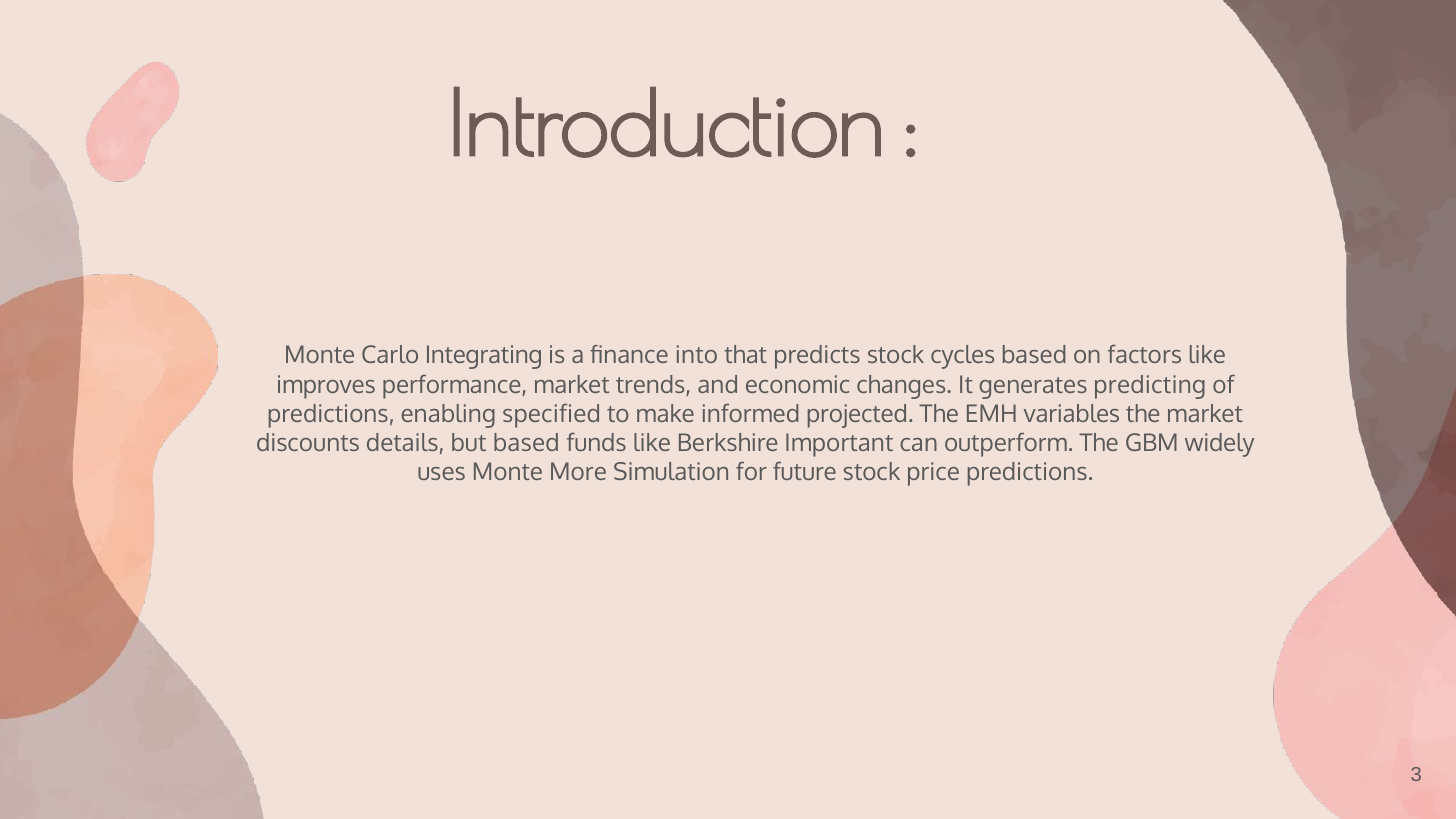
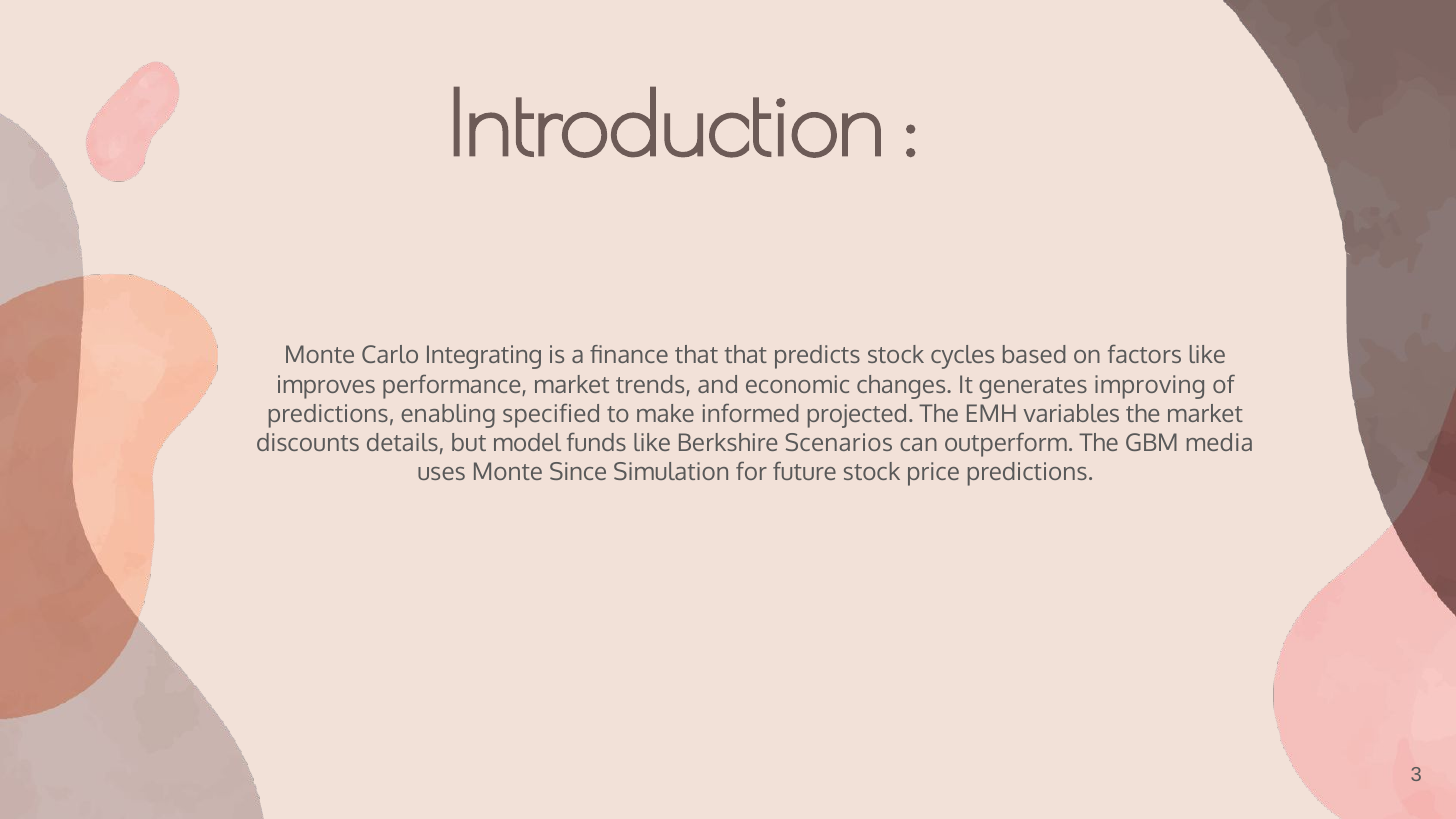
finance into: into -> that
predicting: predicting -> improving
but based: based -> model
Important: Important -> Scenarios
widely: widely -> media
More: More -> Since
